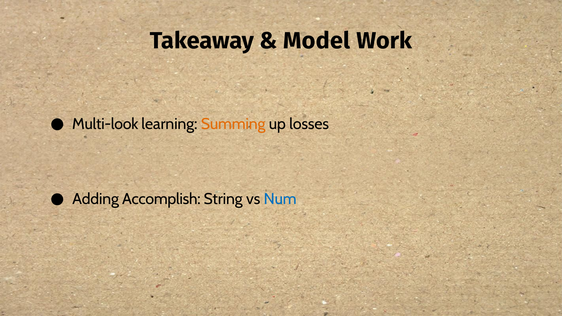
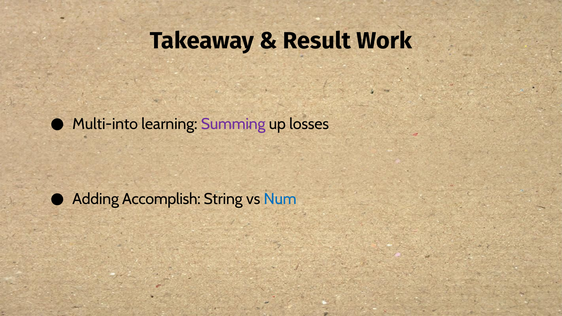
Model: Model -> Result
Multi-look: Multi-look -> Multi-into
Summing colour: orange -> purple
